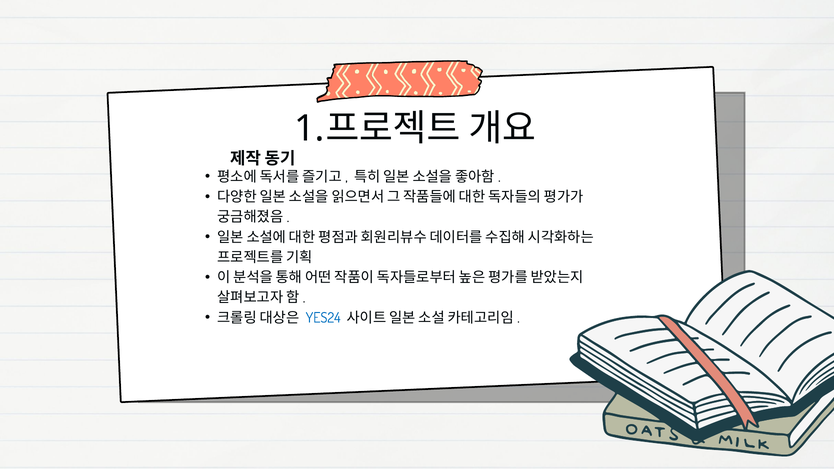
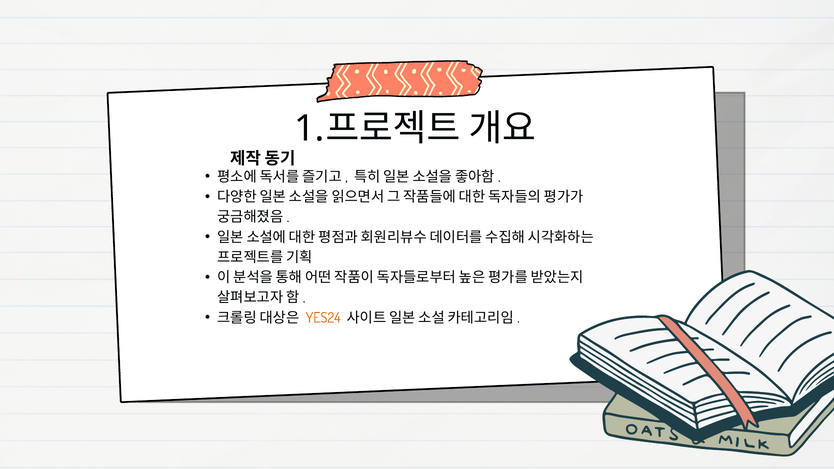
YES24 colour: blue -> orange
